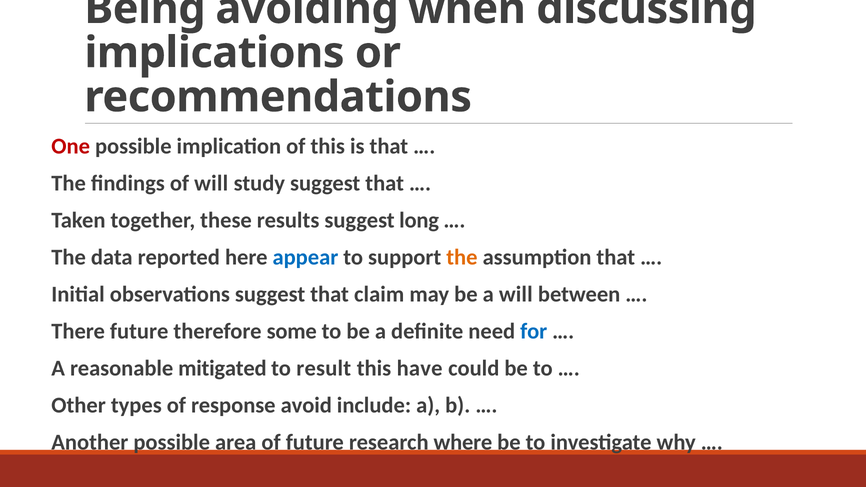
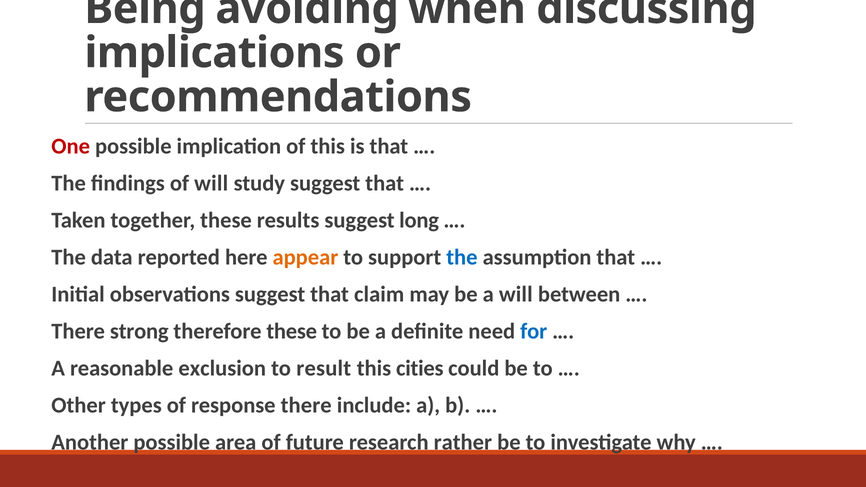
appear colour: blue -> orange
the at (462, 257) colour: orange -> blue
There future: future -> strong
therefore some: some -> these
mitigated: mitigated -> exclusion
have: have -> cities
response avoid: avoid -> there
where: where -> rather
